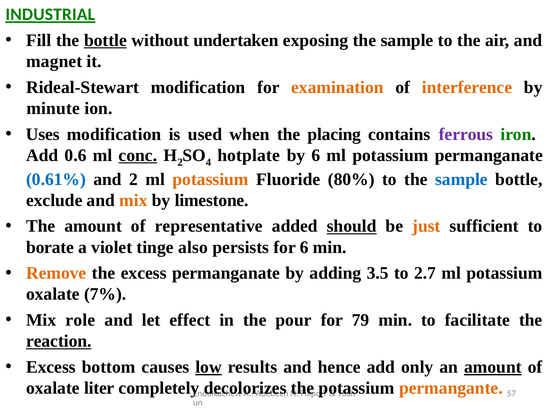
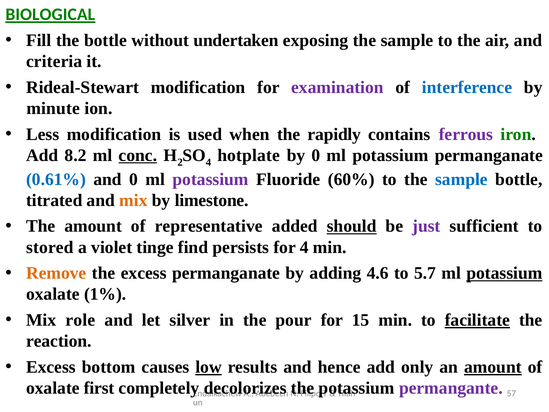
INDUSTRIAL: INDUSTRIAL -> BIOLOGICAL
bottle at (105, 40) underline: present -> none
magnet: magnet -> criteria
examination colour: orange -> purple
interference colour: orange -> blue
Uses: Uses -> Less
placing: placing -> rapidly
0.6: 0.6 -> 8.2
by 6: 6 -> 0
and 2: 2 -> 0
potassium at (211, 179) colour: orange -> purple
80%: 80% -> 60%
exclude: exclude -> titrated
just colour: orange -> purple
borate: borate -> stored
also: also -> find
for 6: 6 -> 4
3.5: 3.5 -> 4.6
2.7: 2.7 -> 5.7
potassium at (504, 273) underline: none -> present
7%: 7% -> 1%
effect: effect -> silver
79: 79 -> 15
facilitate underline: none -> present
reaction underline: present -> none
liter: liter -> first
permangante colour: orange -> purple
